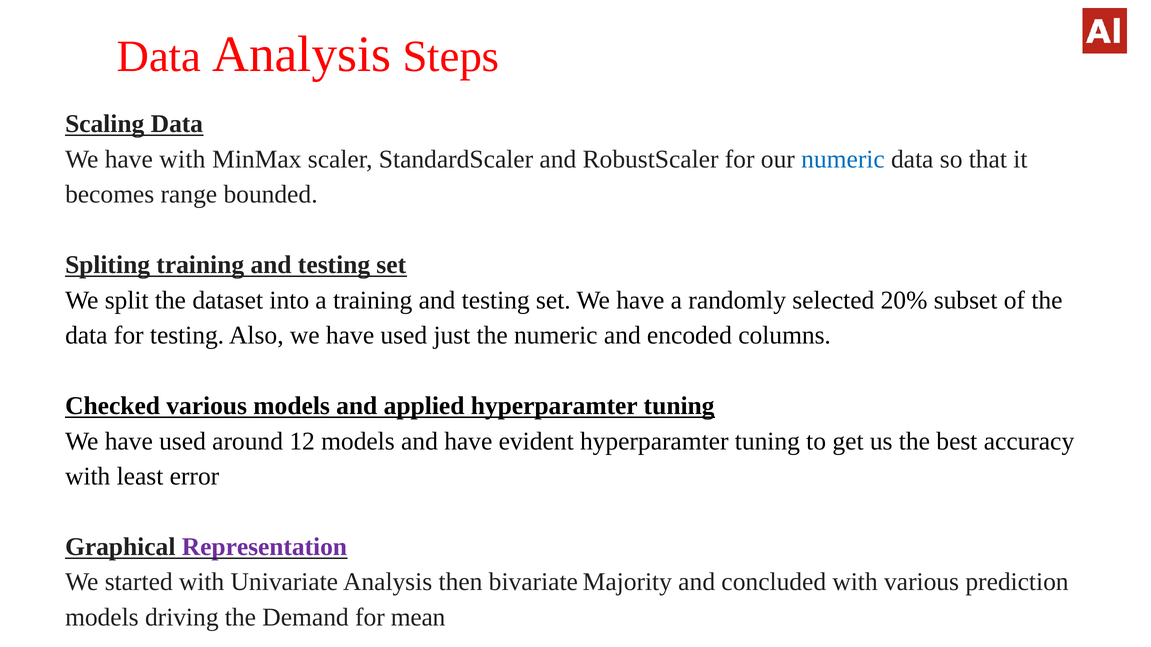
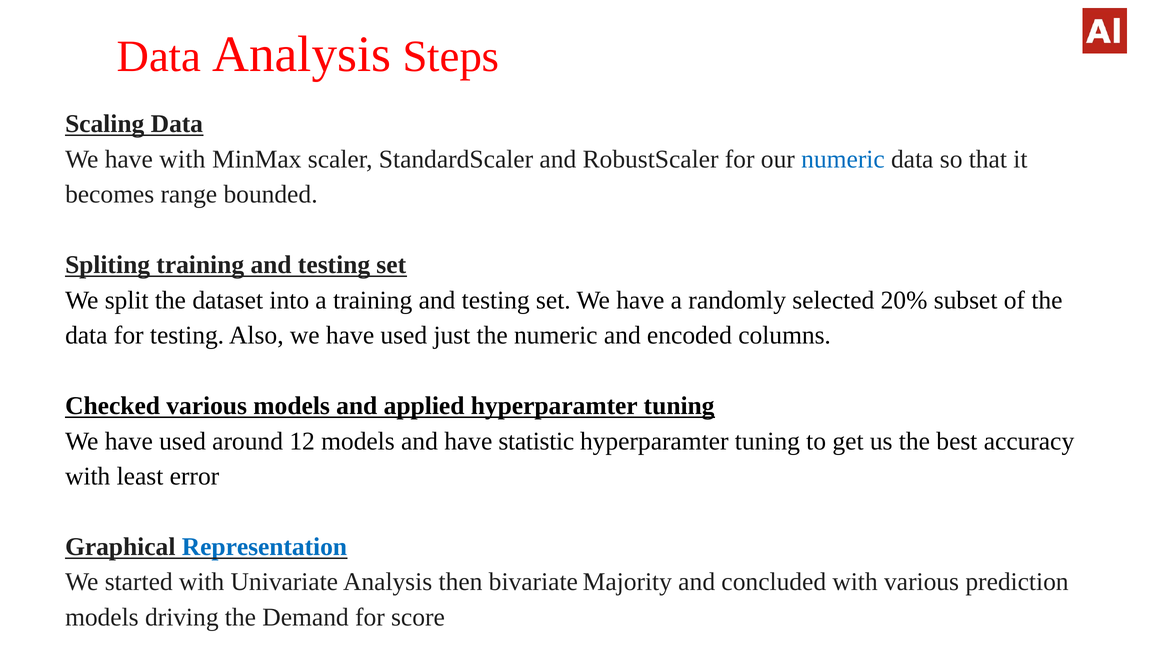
evident: evident -> statistic
Representation colour: purple -> blue
mean: mean -> score
